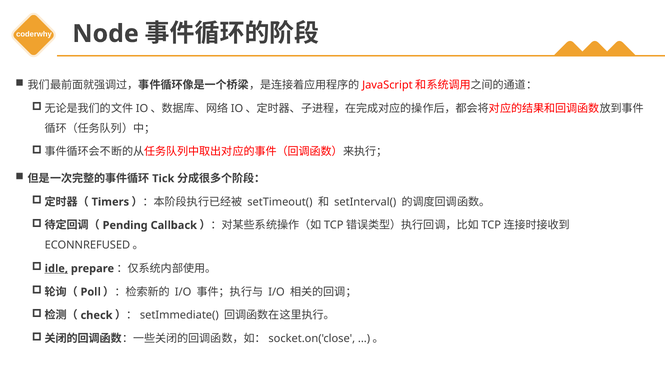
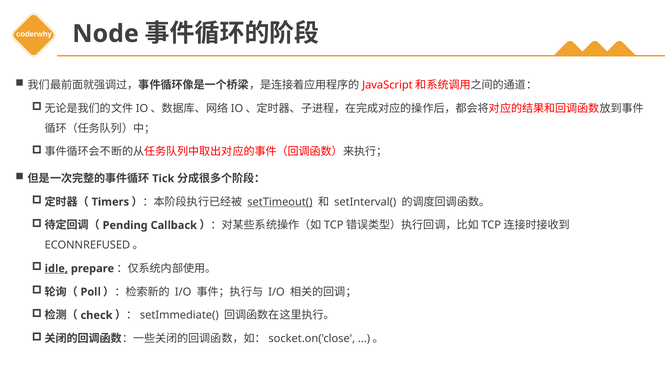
setTimeout( underline: none -> present
